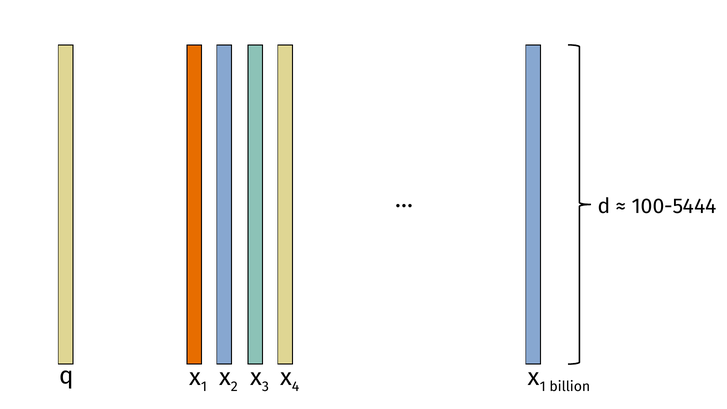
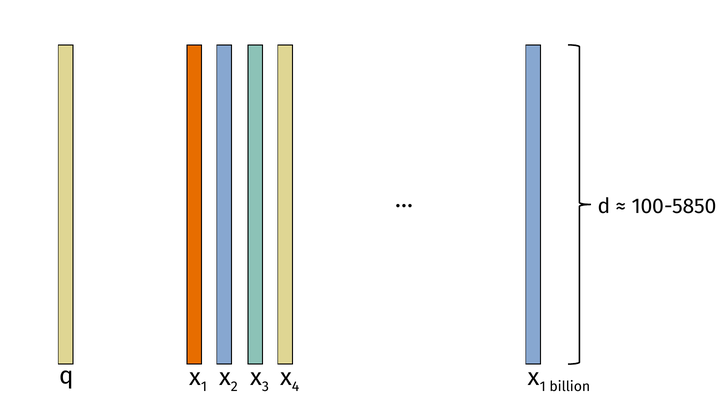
100-5444: 100-5444 -> 100-5850
